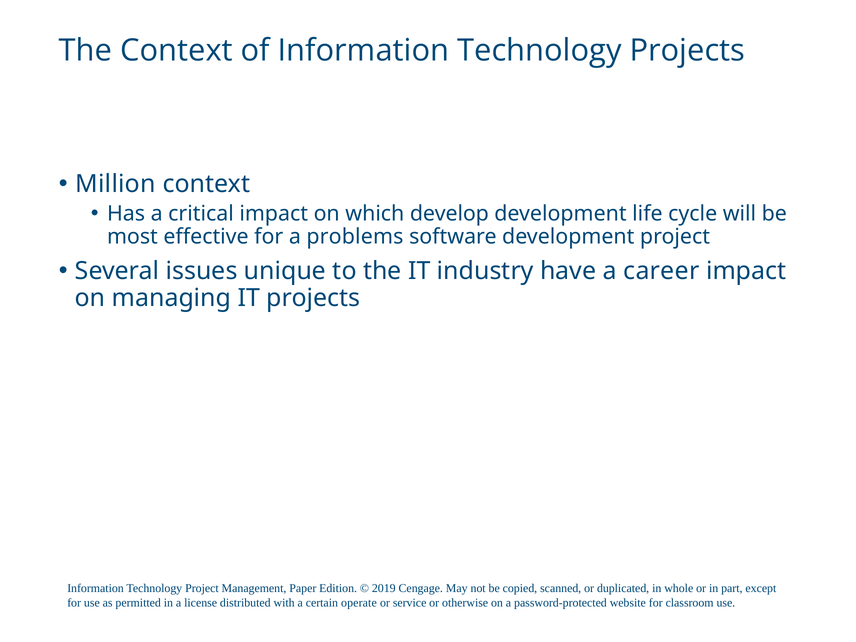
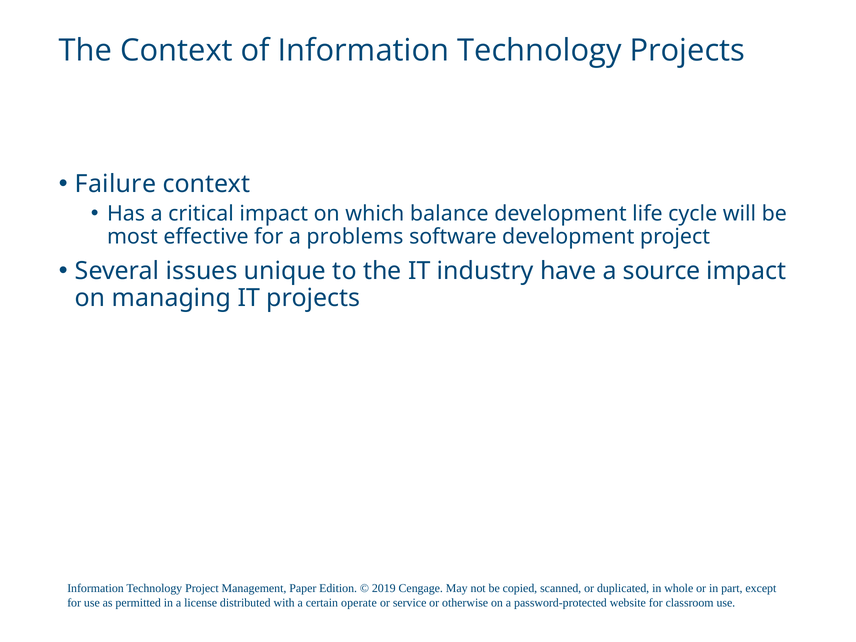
Million: Million -> Failure
develop: develop -> balance
career: career -> source
